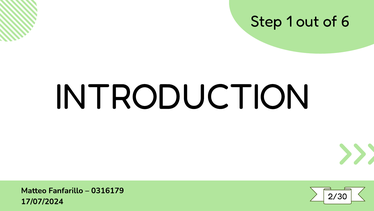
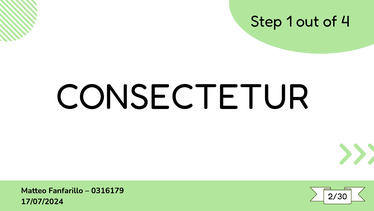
6: 6 -> 4
INTRODUCTION: INTRODUCTION -> CONSECTETUR
